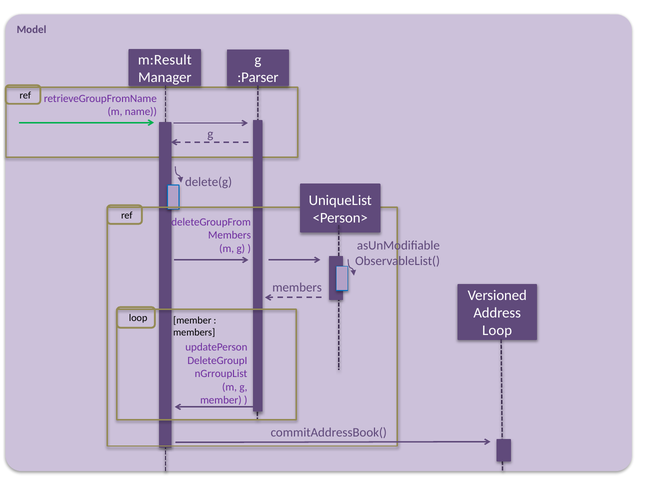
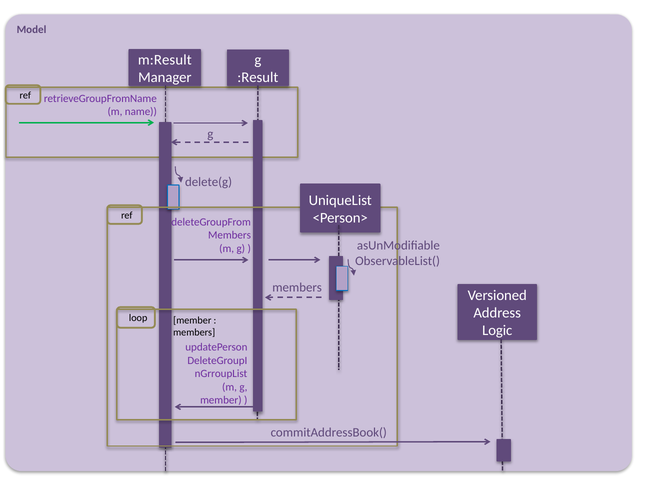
:Parser: :Parser -> :Result
Loop at (497, 330): Loop -> Logic
